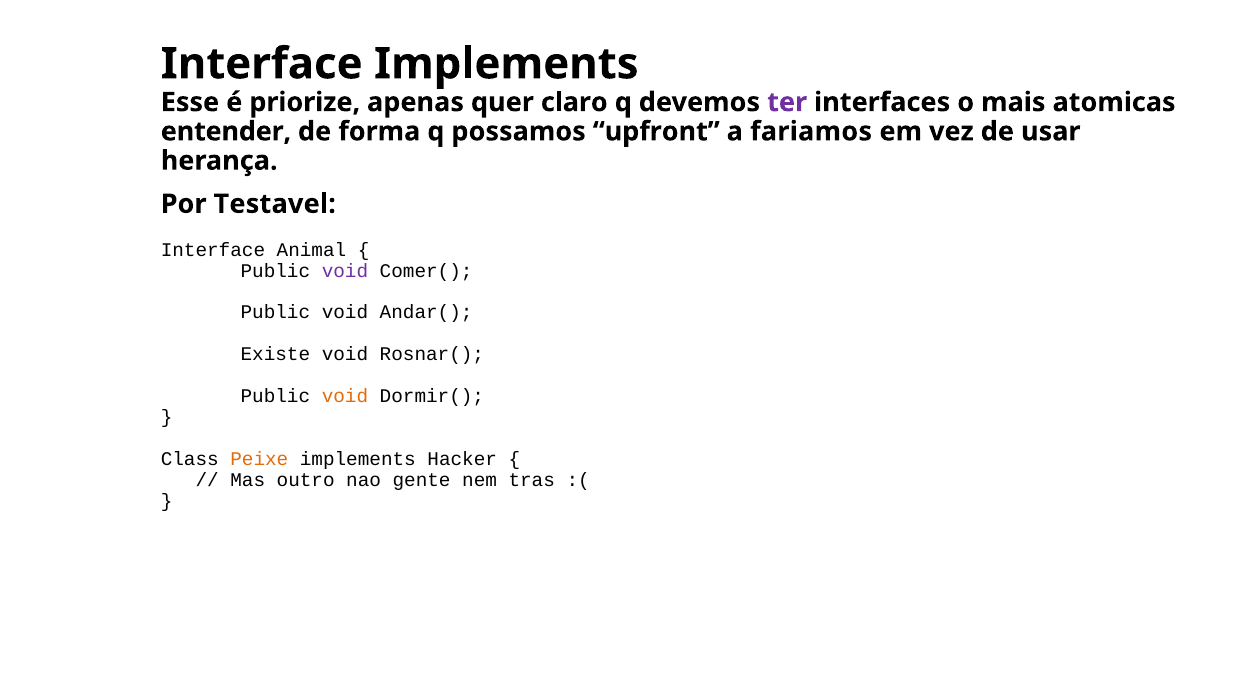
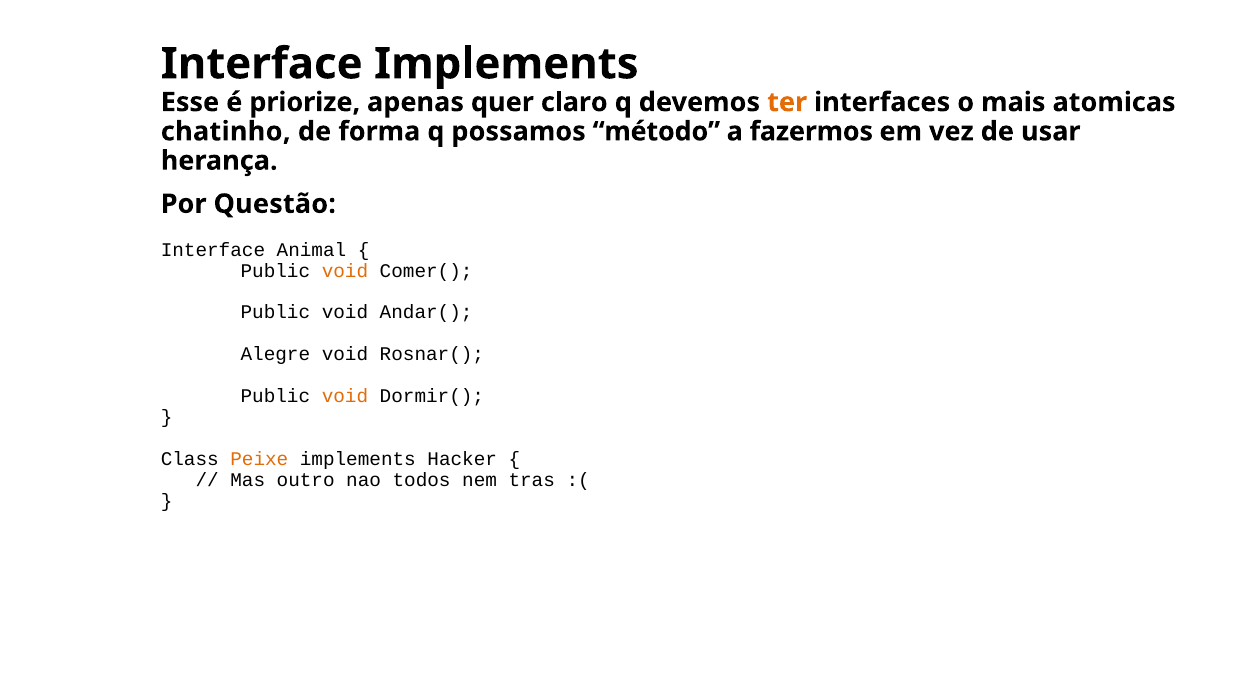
ter colour: purple -> orange
entender: entender -> chatinho
upfront: upfront -> método
fariamos: fariamos -> fazermos
Testavel: Testavel -> Questão
void at (345, 271) colour: purple -> orange
Existe: Existe -> Alegre
gente: gente -> todos
